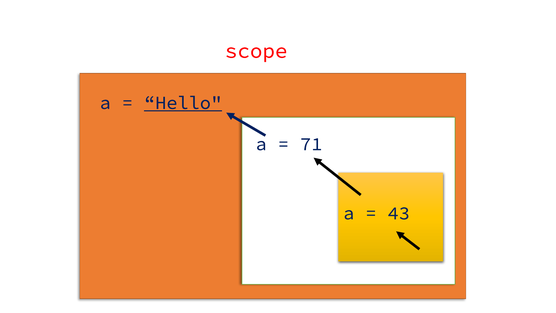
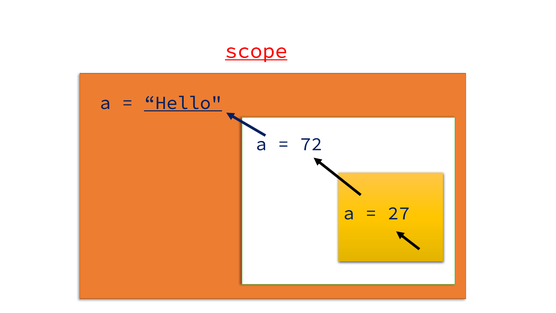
scope underline: none -> present
71: 71 -> 72
43: 43 -> 27
